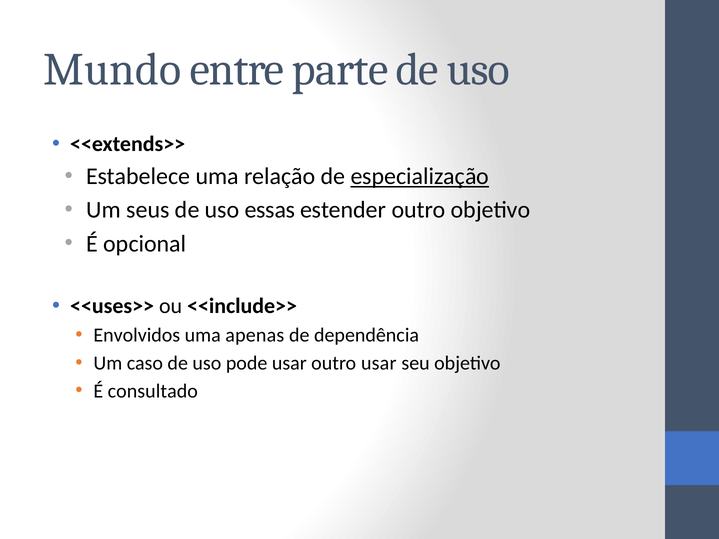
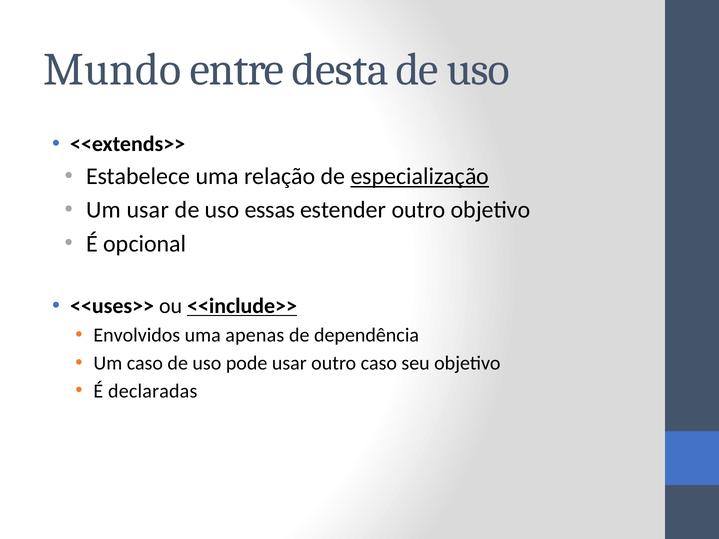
parte: parte -> desta
Um seus: seus -> usar
<<include>> underline: none -> present
outro usar: usar -> caso
consultado: consultado -> declaradas
